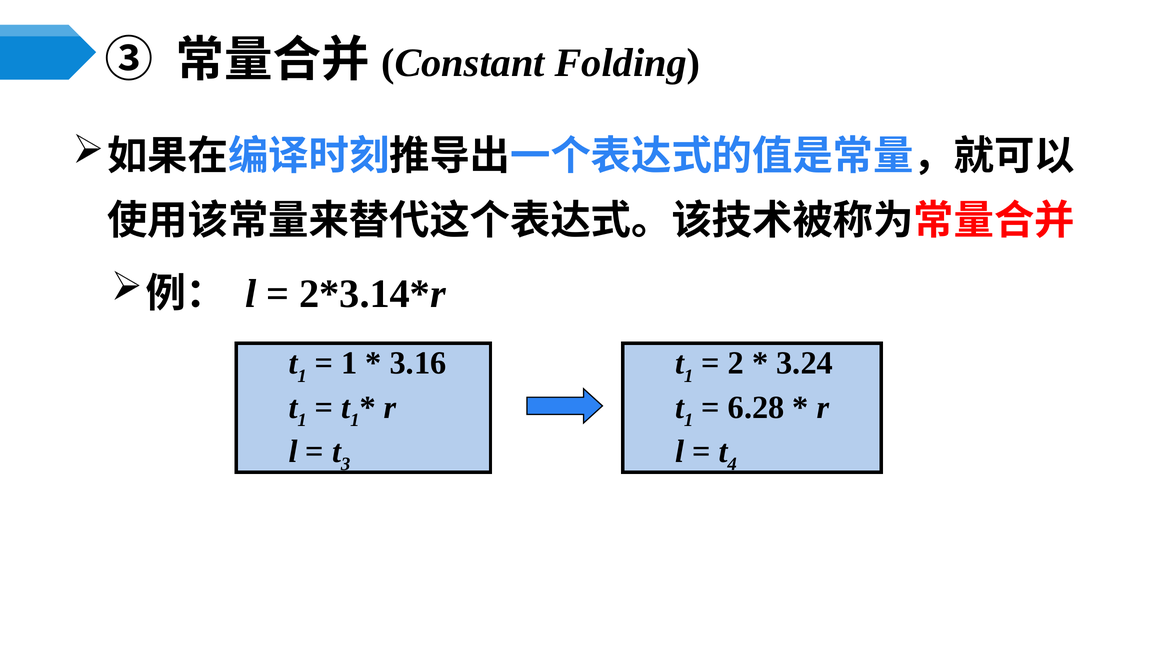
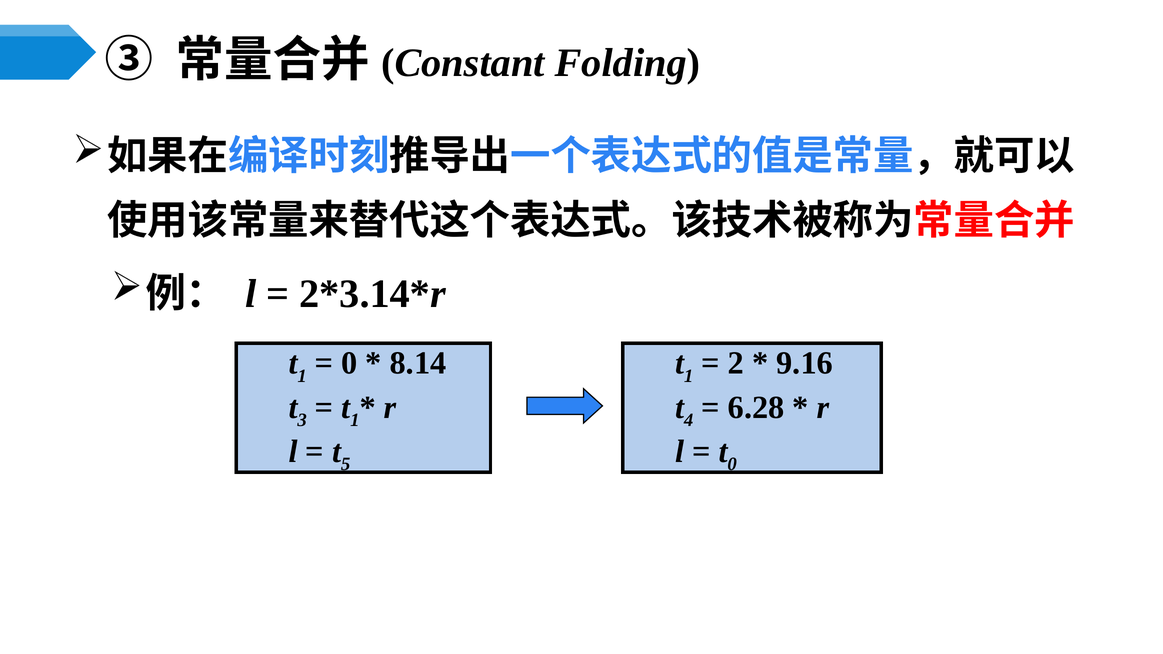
1 at (349, 363): 1 -> 0
3.16: 3.16 -> 8.14
3.24: 3.24 -> 9.16
1 at (302, 420): 1 -> 3
1 at (689, 420): 1 -> 4
3: 3 -> 5
4 at (732, 464): 4 -> 0
